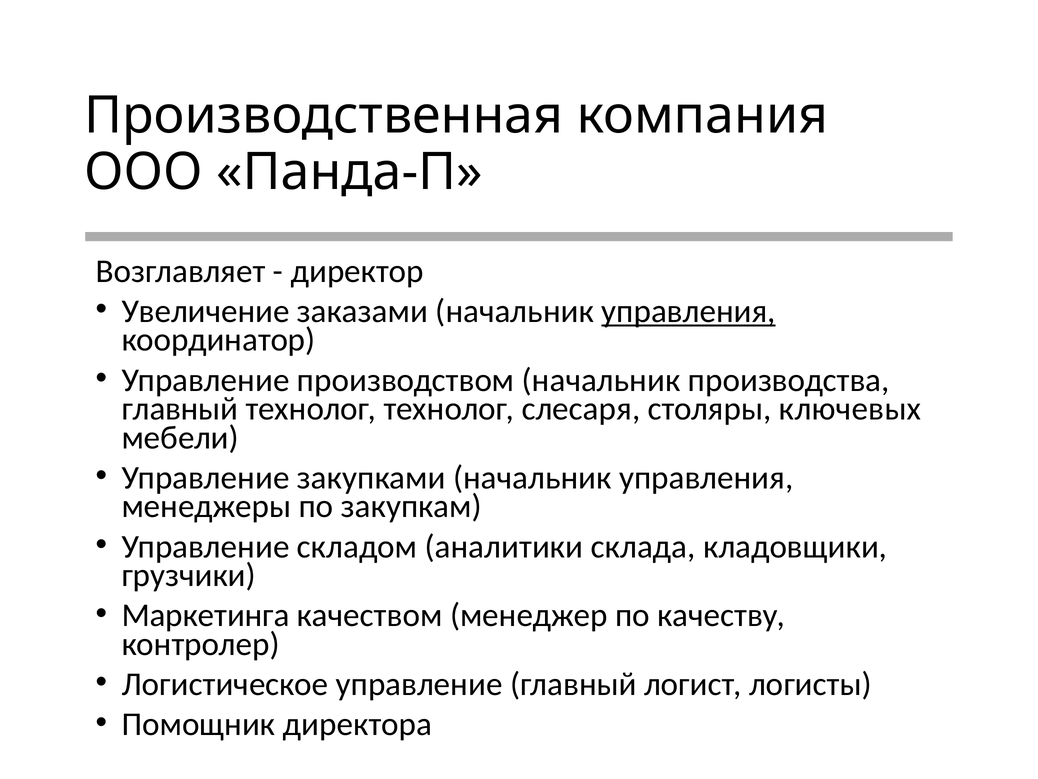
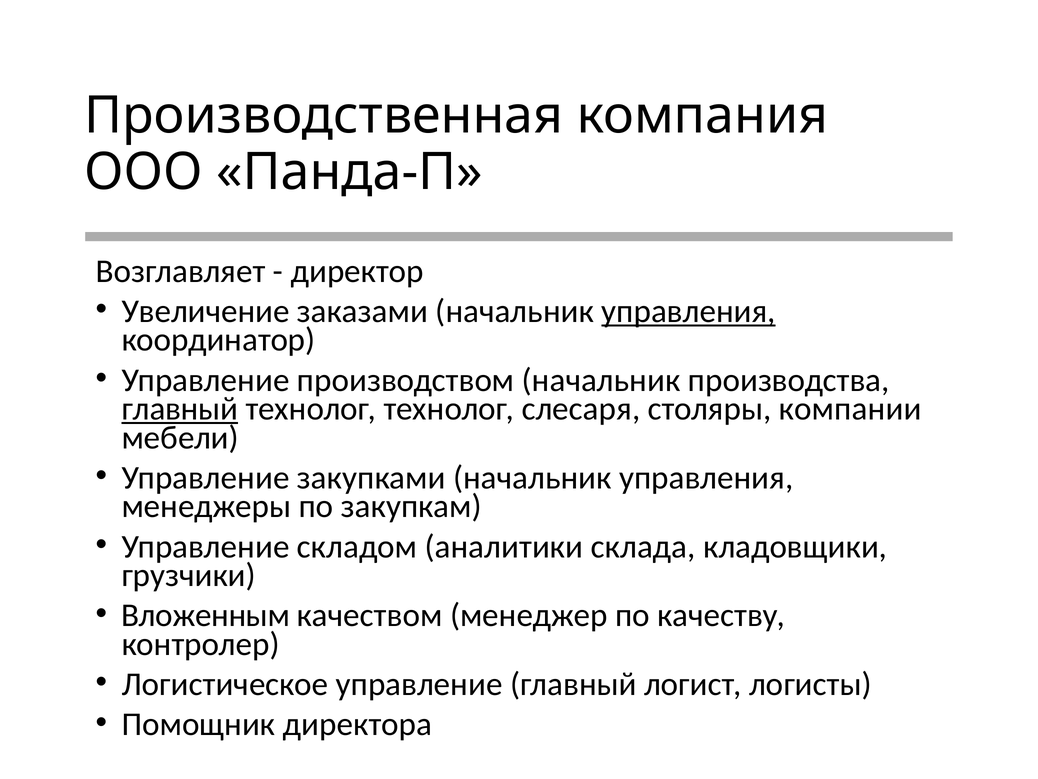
главный at (180, 409) underline: none -> present
ключевых: ключевых -> компании
Маркетинга: Маркетинга -> Вложенным
